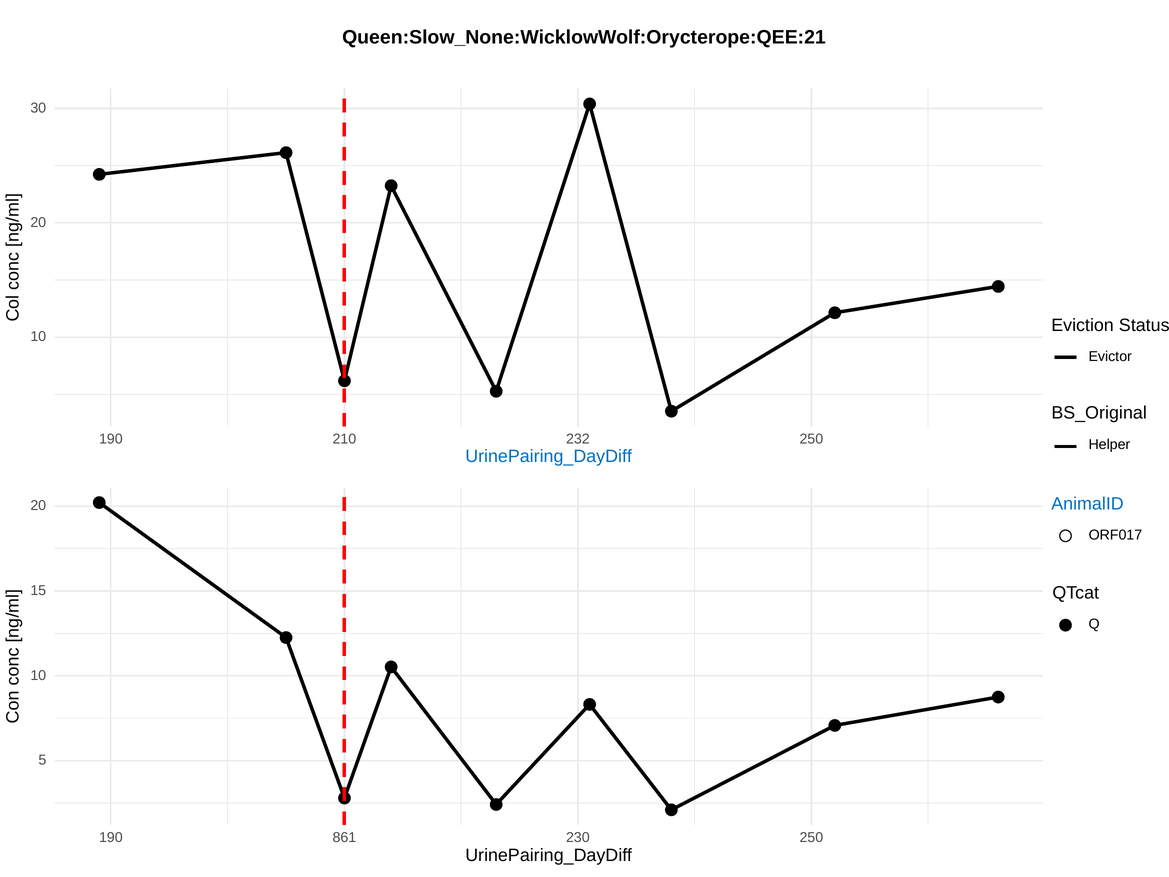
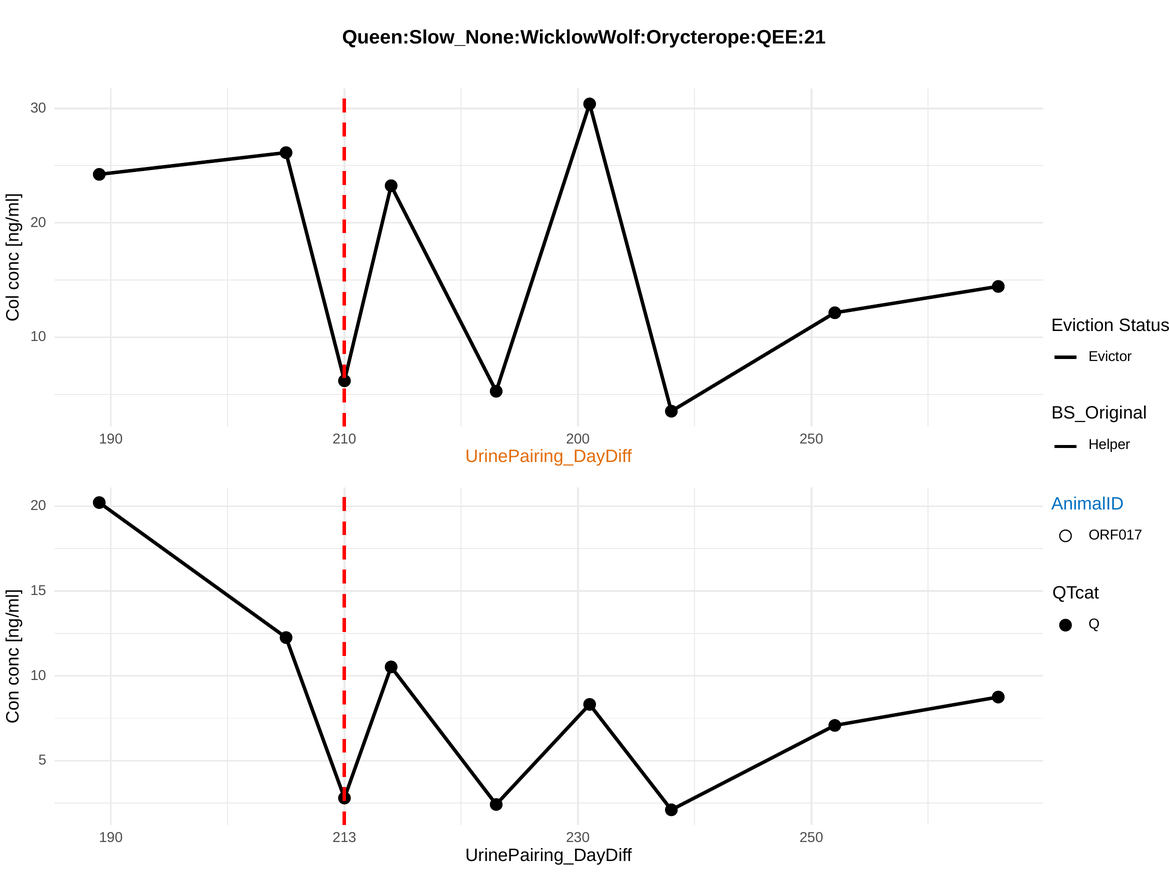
232: 232 -> 200
UrinePairing_DayDiff at (549, 456) colour: blue -> orange
861: 861 -> 213
